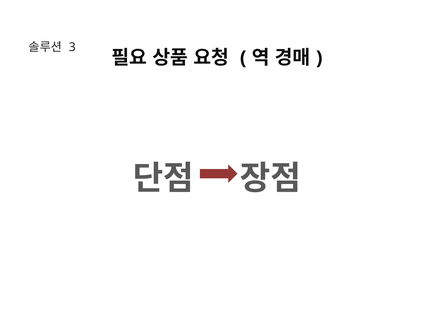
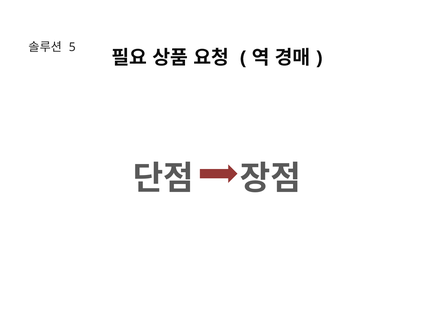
3: 3 -> 5
